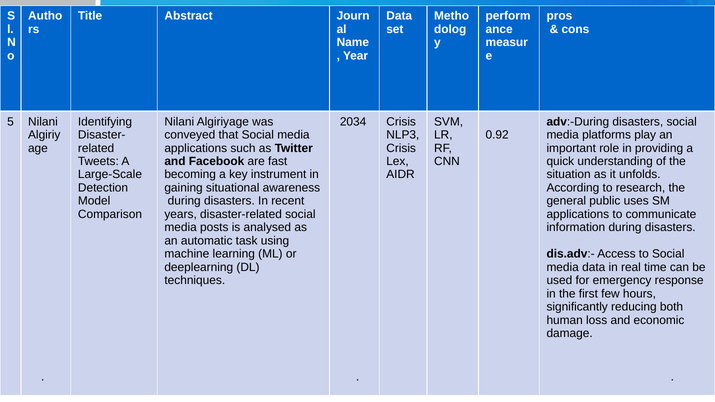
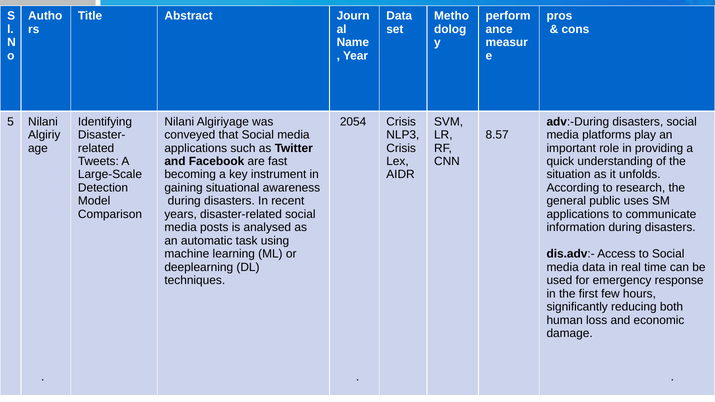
2034: 2034 -> 2054
0.92: 0.92 -> 8.57
